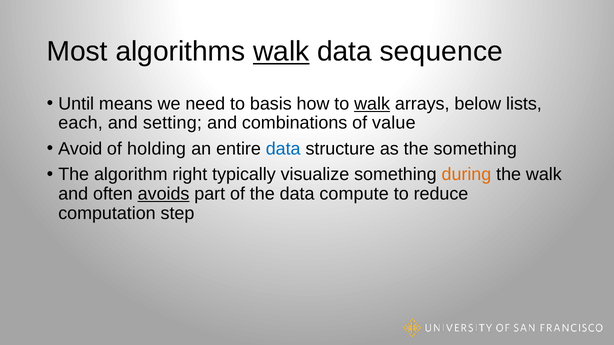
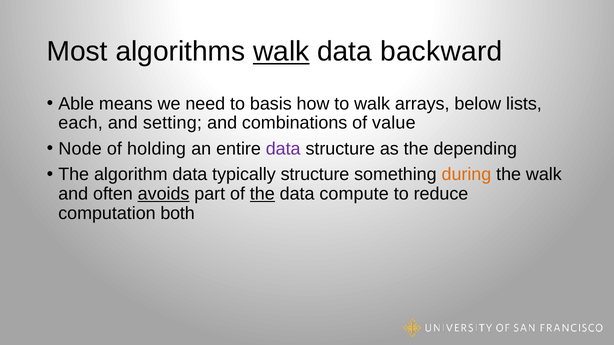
sequence: sequence -> backward
Until: Until -> Able
walk at (372, 104) underline: present -> none
Avoid: Avoid -> Node
data at (283, 149) colour: blue -> purple
the something: something -> depending
algorithm right: right -> data
typically visualize: visualize -> structure
the at (262, 194) underline: none -> present
step: step -> both
